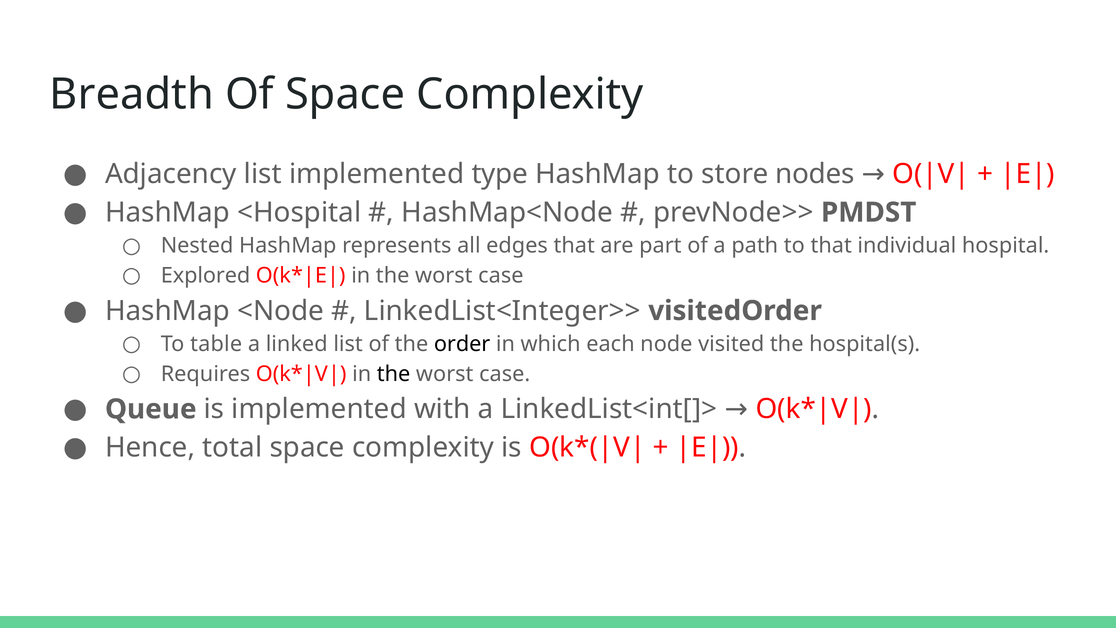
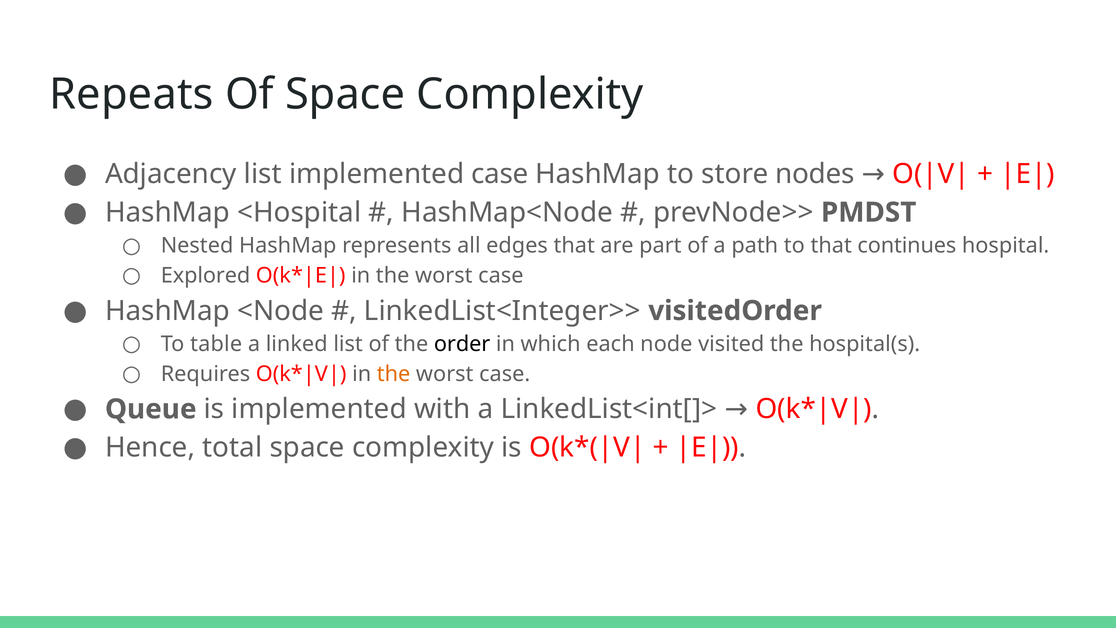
Breadth: Breadth -> Repeats
implemented type: type -> case
individual: individual -> continues
the at (394, 374) colour: black -> orange
